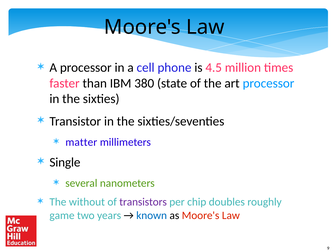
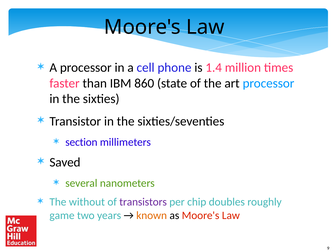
4.5: 4.5 -> 1.4
380: 380 -> 860
matter: matter -> section
Single: Single -> Saved
known colour: blue -> orange
